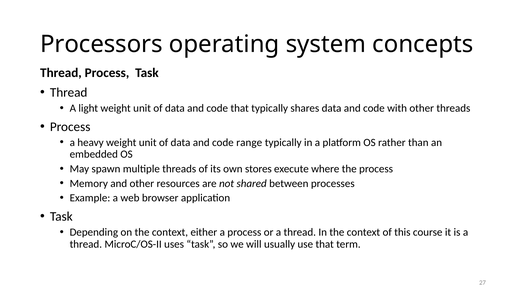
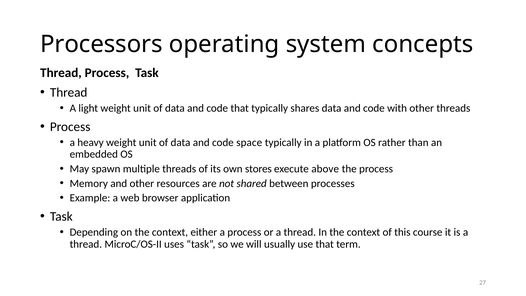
range: range -> space
where: where -> above
